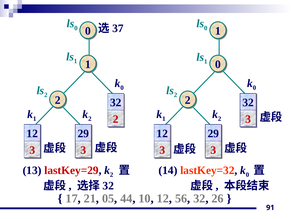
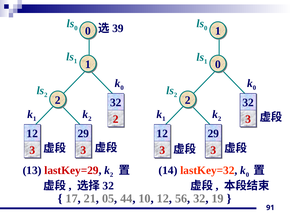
37: 37 -> 39
26: 26 -> 19
